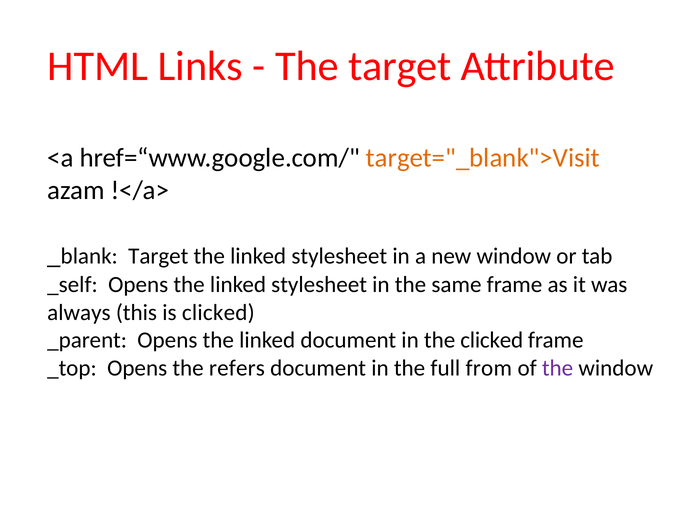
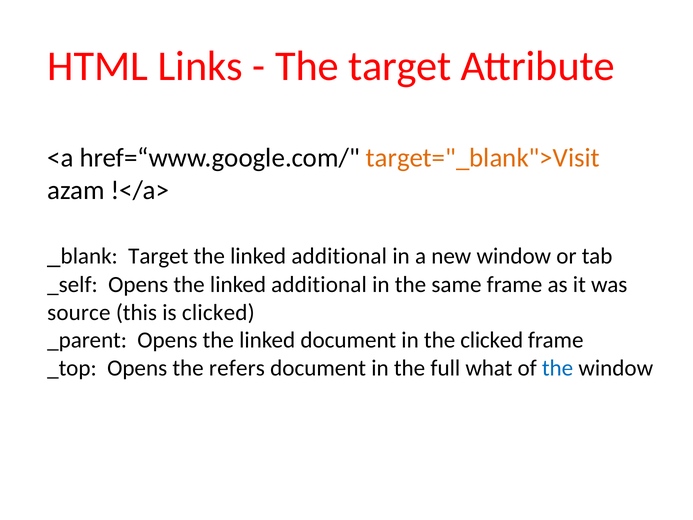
stylesheet at (339, 256): stylesheet -> additional
Opens the linked stylesheet: stylesheet -> additional
always: always -> source
from: from -> what
the at (558, 368) colour: purple -> blue
